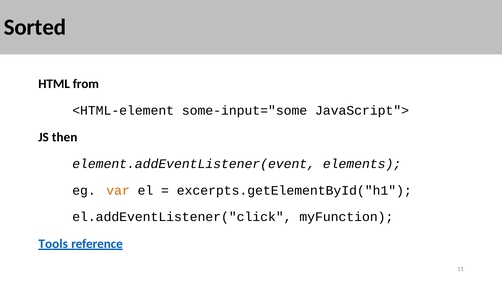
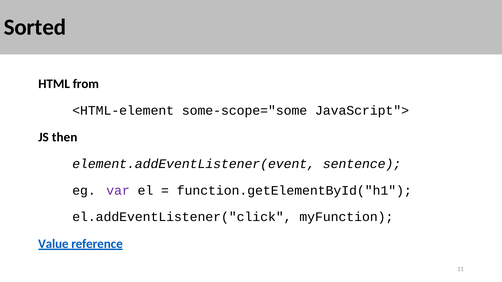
some-input="some: some-input="some -> some-scope="some
elements: elements -> sentence
var colour: orange -> purple
excerpts.getElementById("h1: excerpts.getElementById("h1 -> function.getElementById("h1
Tools: Tools -> Value
